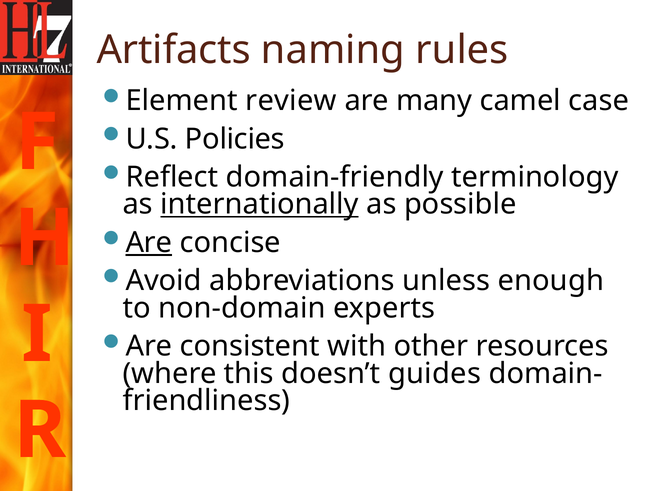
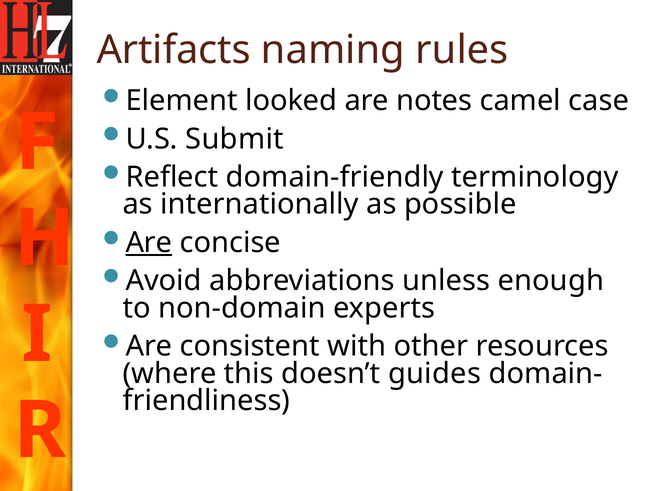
review: review -> looked
many: many -> notes
Policies: Policies -> Submit
internationally underline: present -> none
